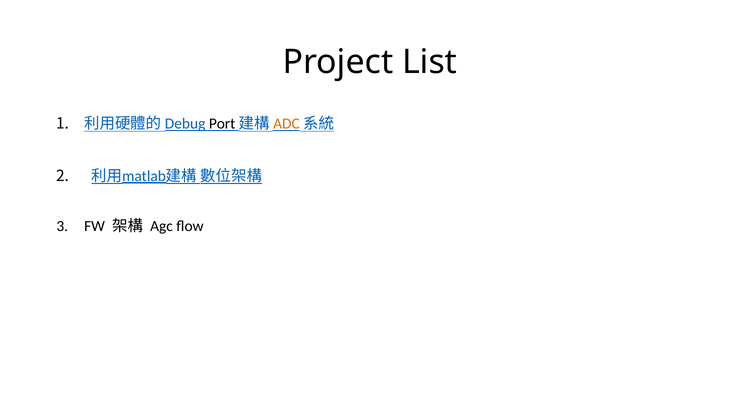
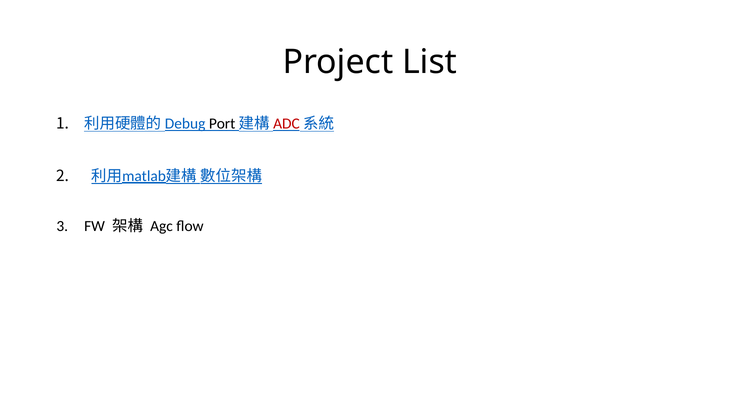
ADC colour: orange -> red
